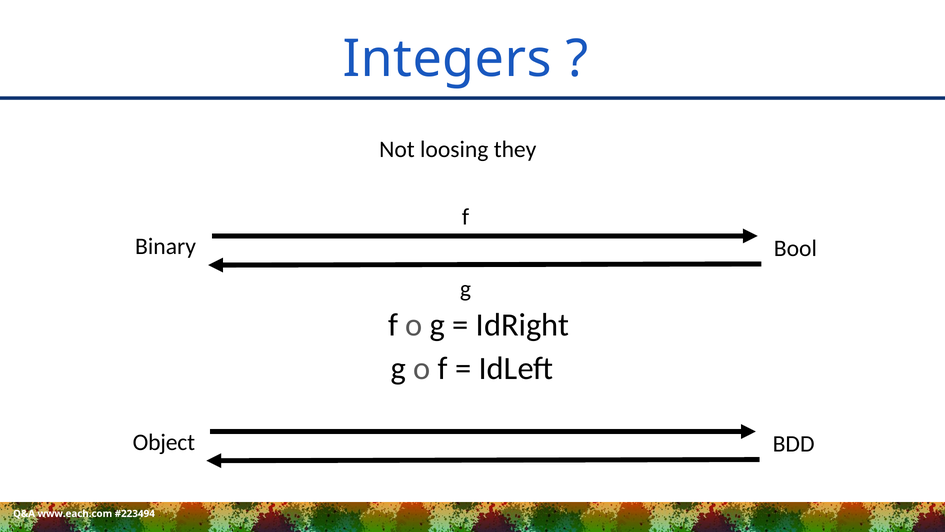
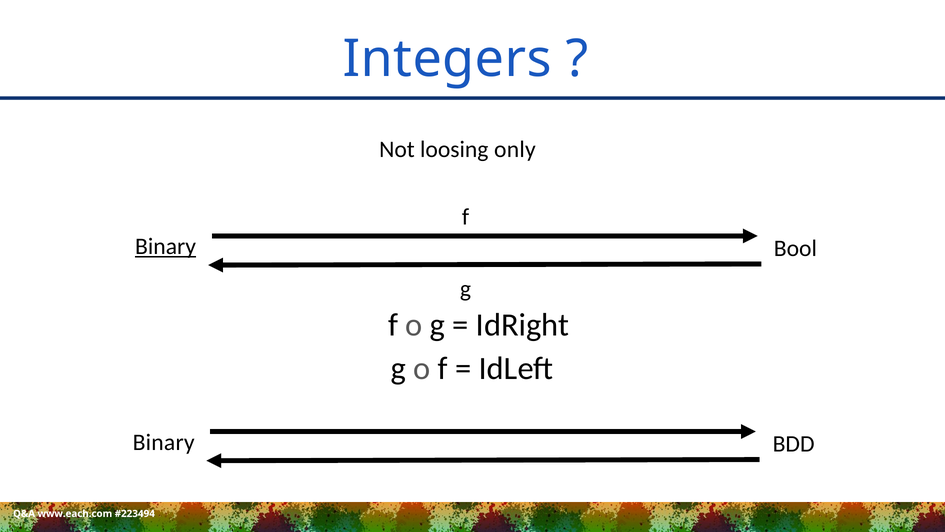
they: they -> only
Binary at (166, 246) underline: none -> present
Object at (164, 442): Object -> Binary
